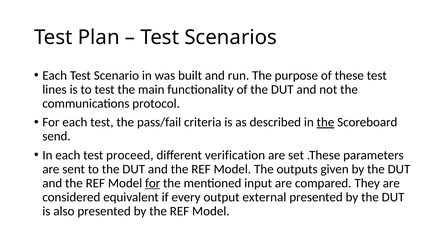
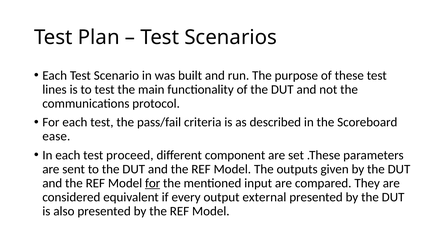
the at (325, 122) underline: present -> none
send: send -> ease
verification: verification -> component
